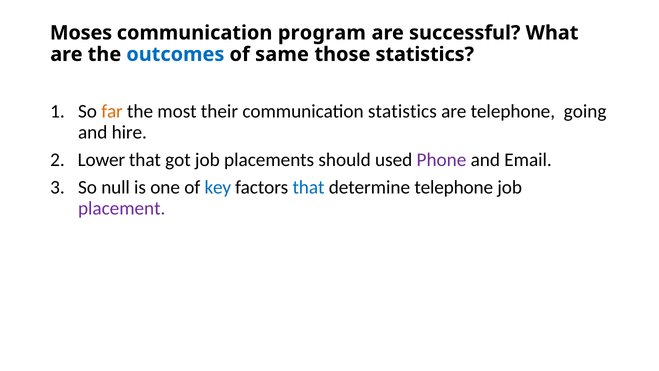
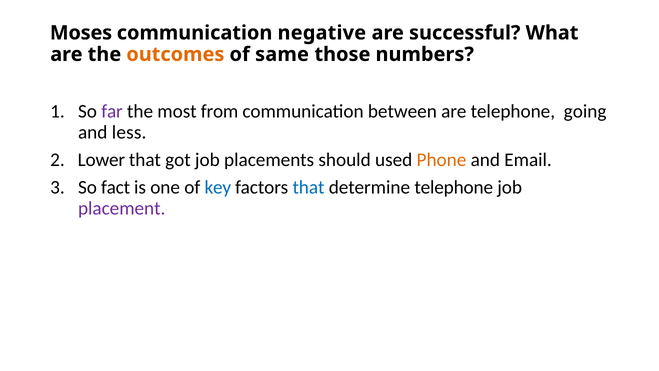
program: program -> negative
outcomes colour: blue -> orange
those statistics: statistics -> numbers
far colour: orange -> purple
their: their -> from
communication statistics: statistics -> between
hire: hire -> less
Phone colour: purple -> orange
null: null -> fact
